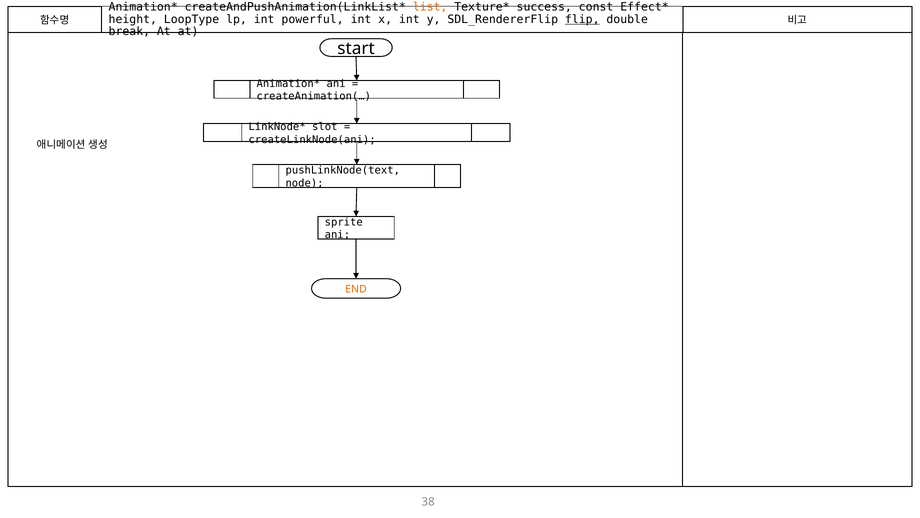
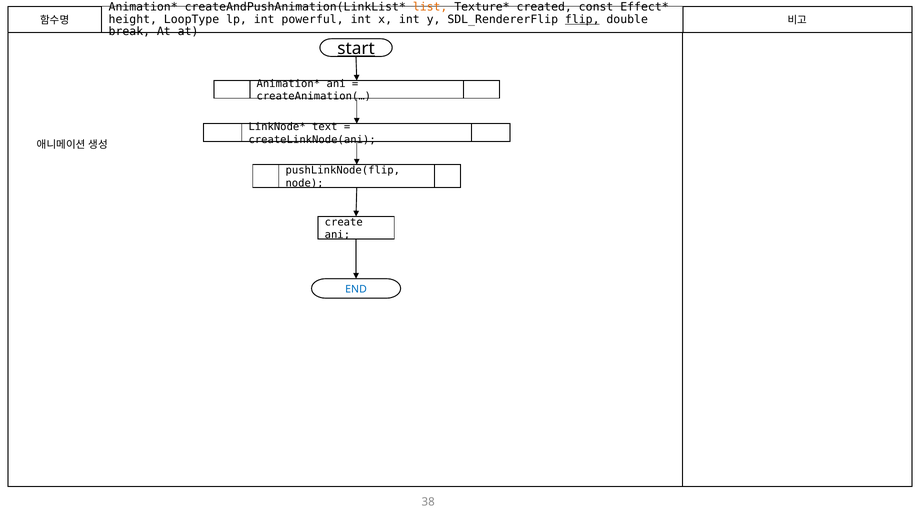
success: success -> created
start underline: none -> present
slot: slot -> text
pushLinkNode(text: pushLinkNode(text -> pushLinkNode(flip
sprite: sprite -> create
END colour: orange -> blue
